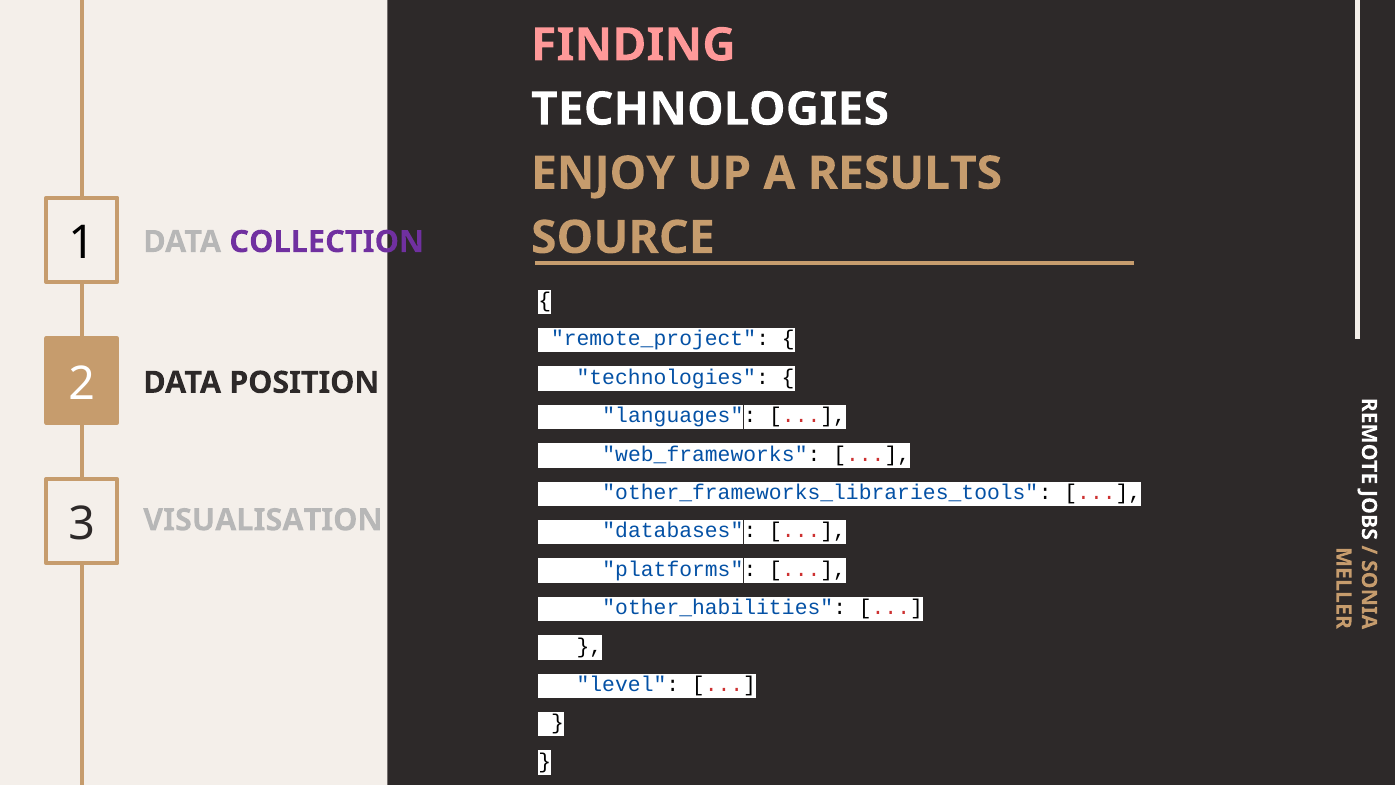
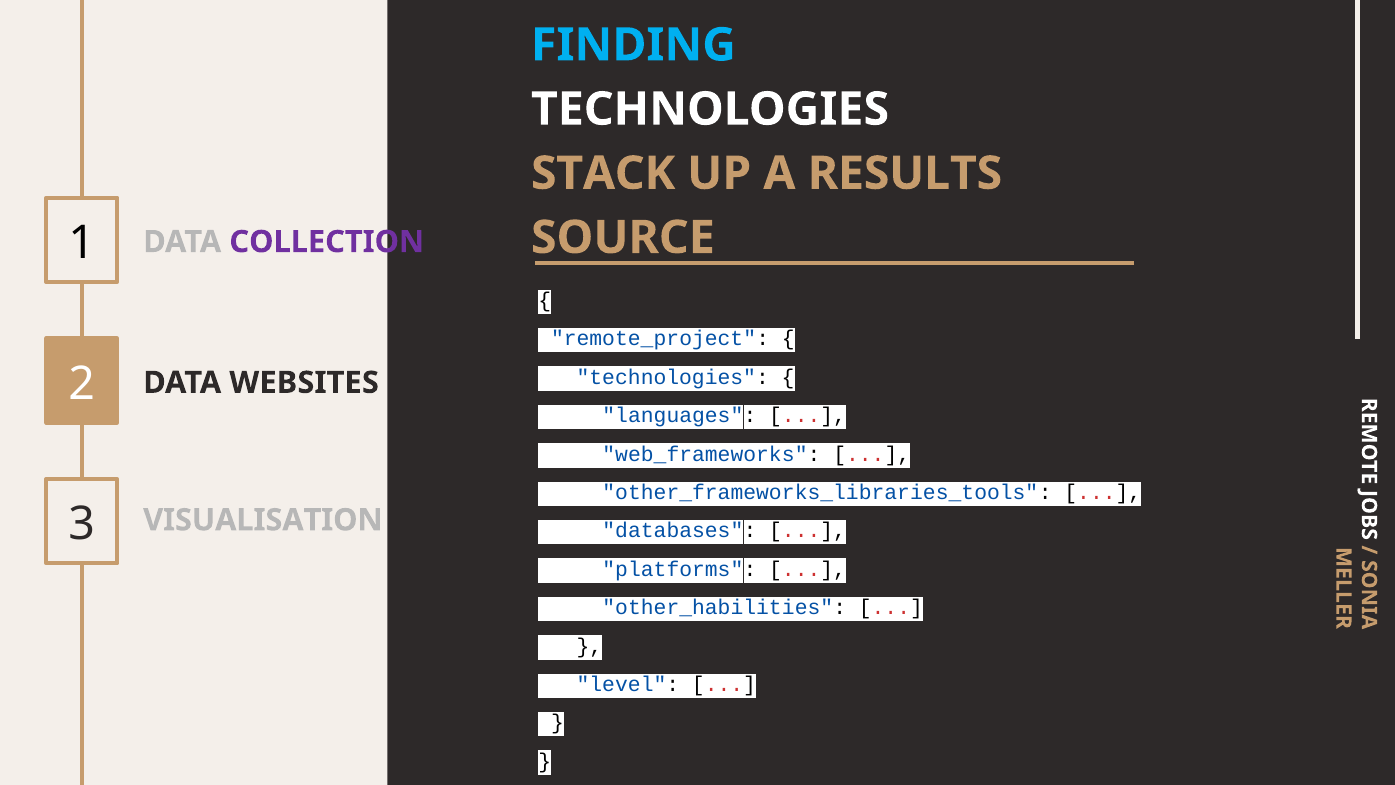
FINDING colour: pink -> light blue
ENJOY: ENJOY -> STACK
POSITION: POSITION -> WEBSITES
